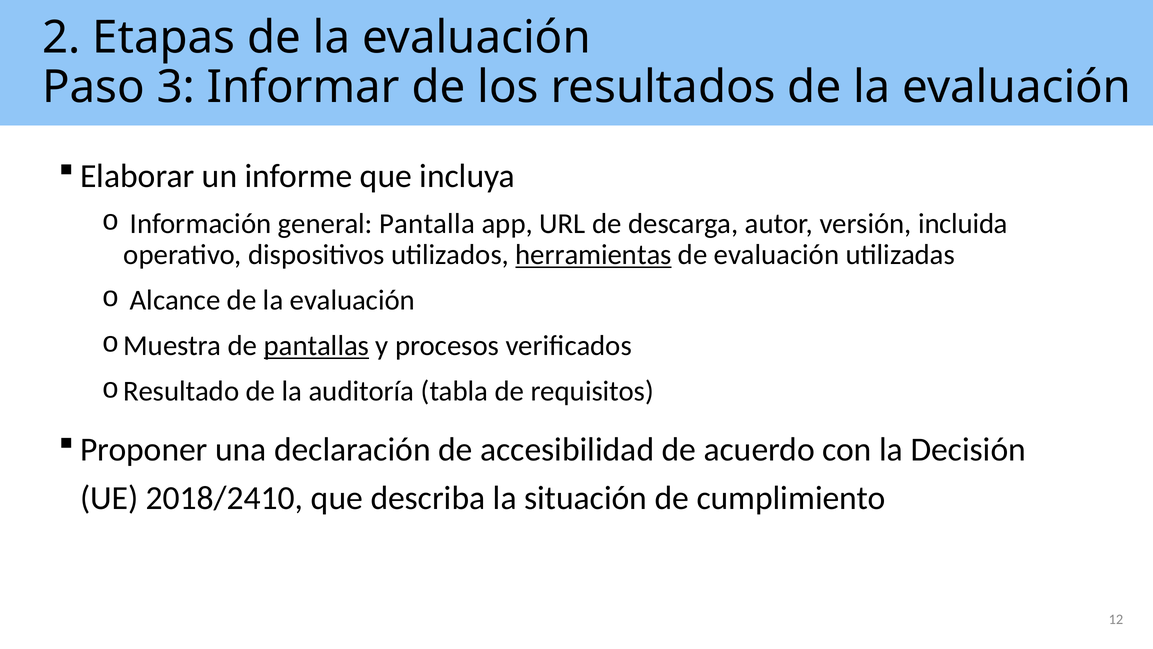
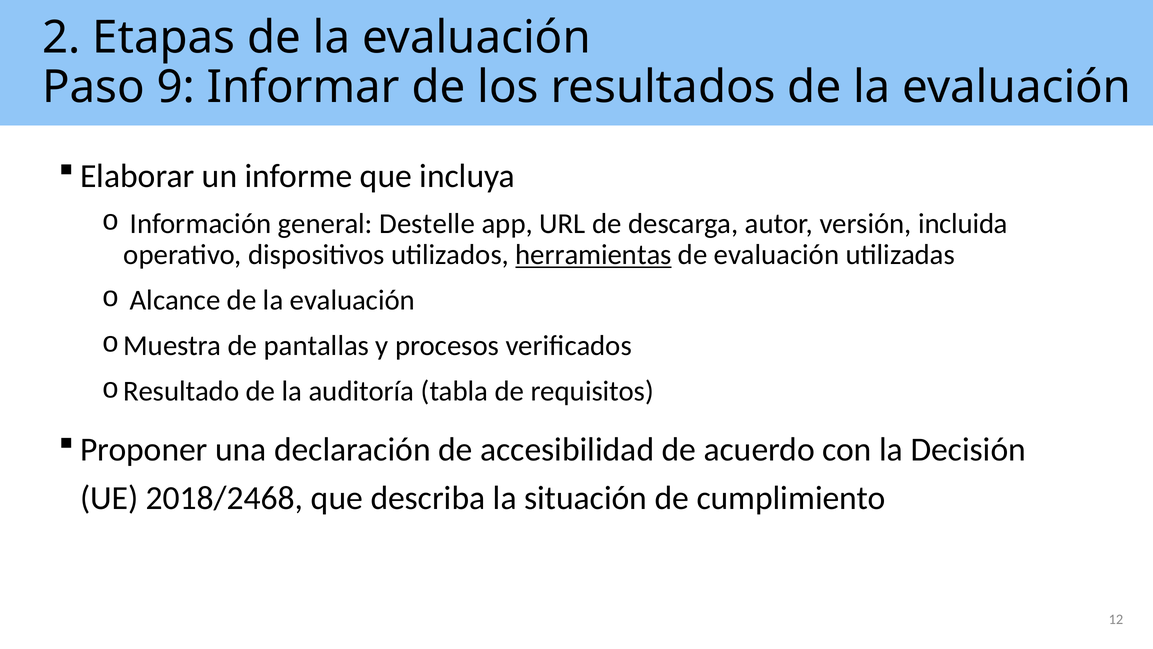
3: 3 -> 9
Pantalla: Pantalla -> Destelle
pantallas underline: present -> none
2018/2410: 2018/2410 -> 2018/2468
